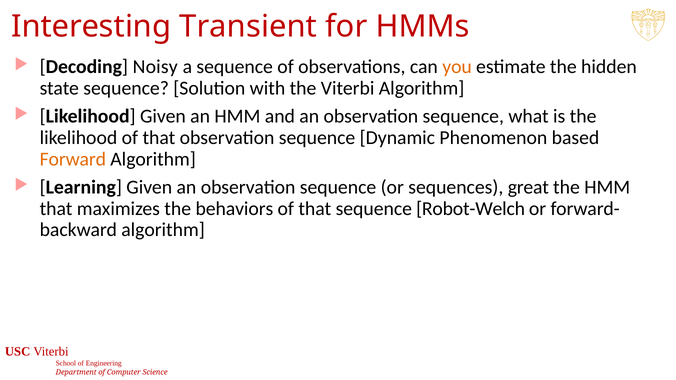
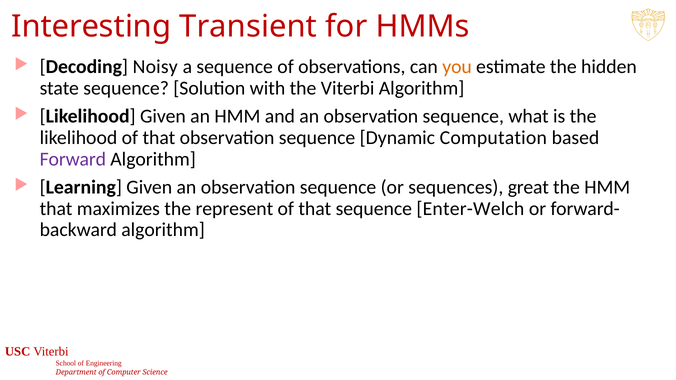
Phenomenon: Phenomenon -> Computation
Forward colour: orange -> purple
behaviors: behaviors -> represent
Robot-Welch: Robot-Welch -> Enter-Welch
